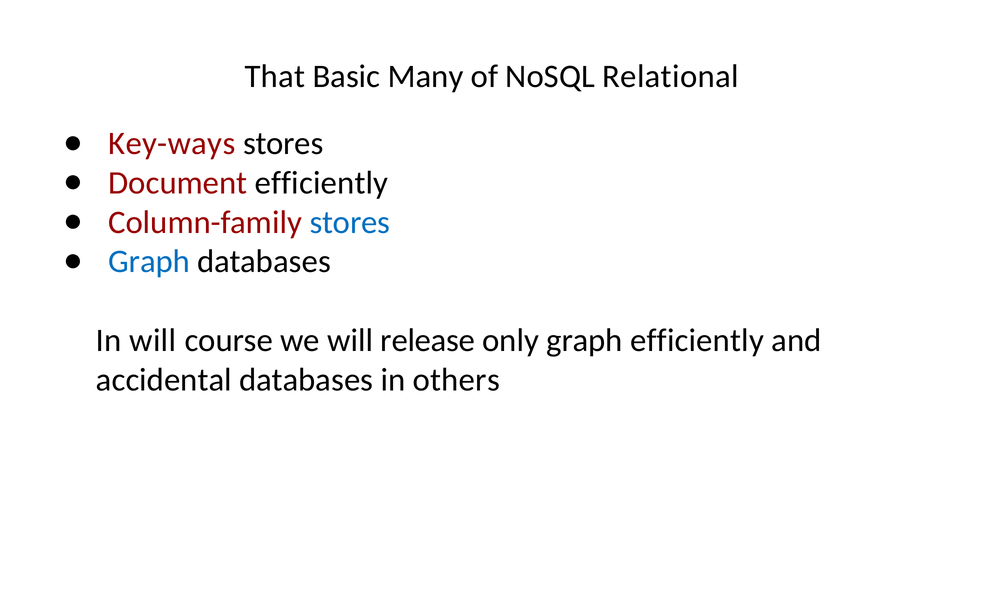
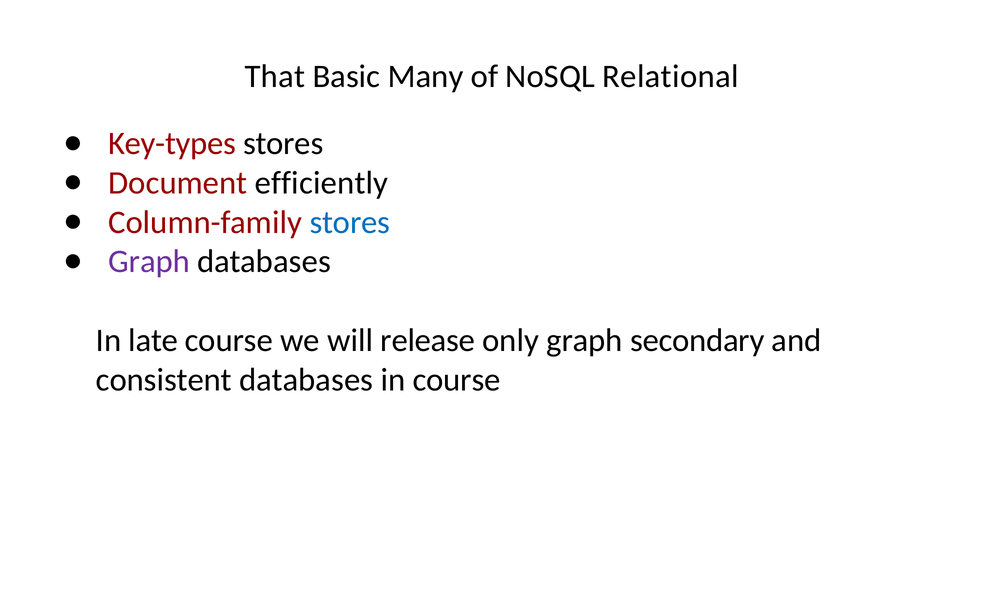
Key-ways: Key-ways -> Key-types
Graph at (149, 262) colour: blue -> purple
In will: will -> late
graph efficiently: efficiently -> secondary
accidental: accidental -> consistent
in others: others -> course
